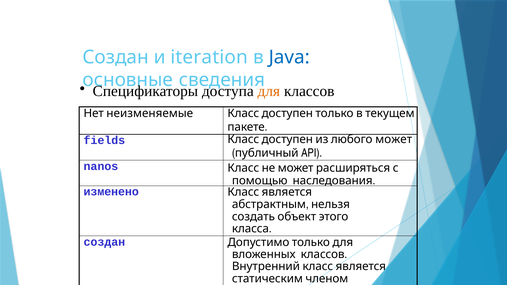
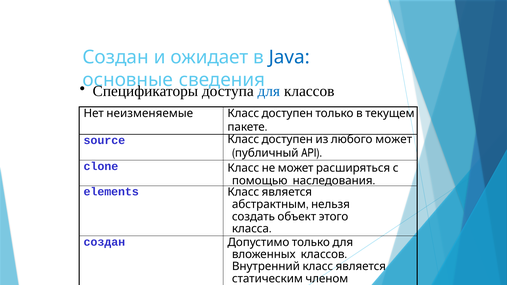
iteration: iteration -> ожидает
для colour: orange -> blue
fields: fields -> source
nanos: nanos -> clone
изменено: изменено -> elements
